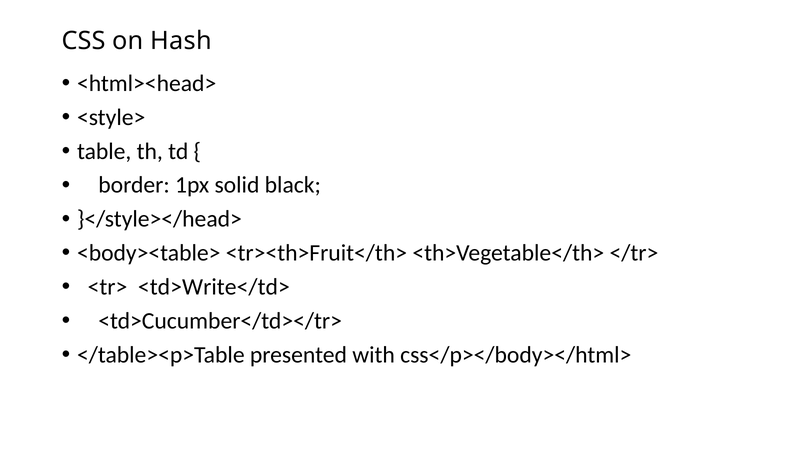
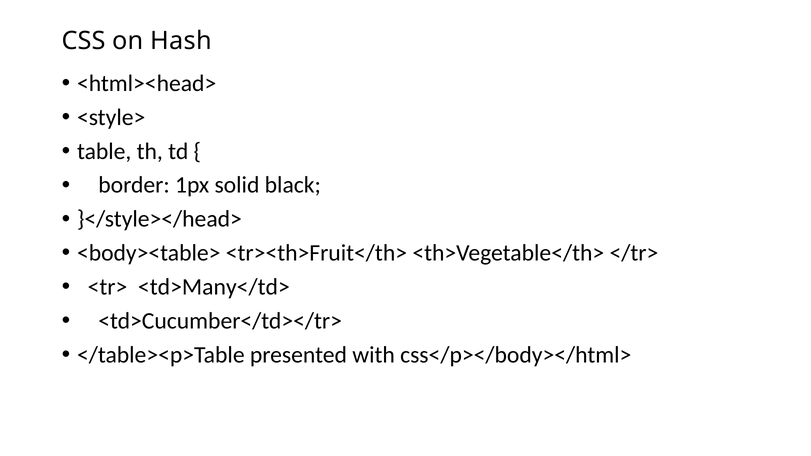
<td>Write</td>: <td>Write</td> -> <td>Many</td>
